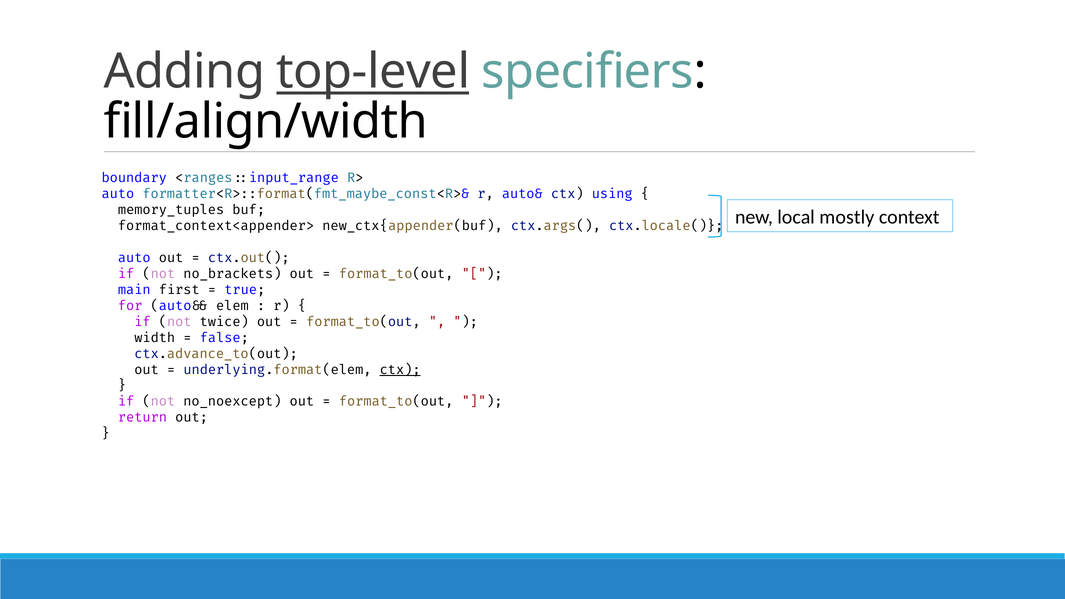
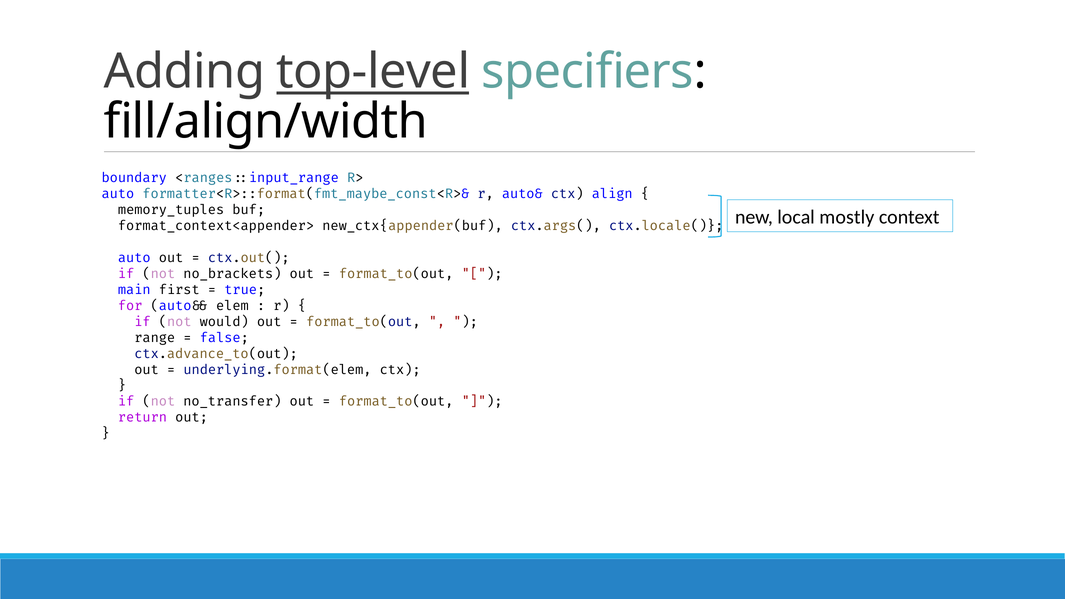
using: using -> align
twice: twice -> would
width: width -> range
ctx at (400, 370) underline: present -> none
no_noexcept: no_noexcept -> no_transfer
